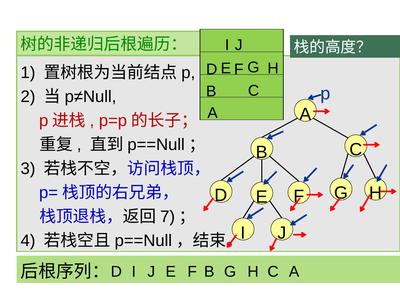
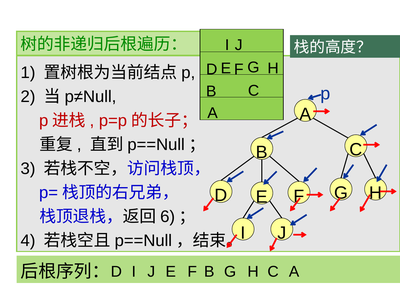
7: 7 -> 6
